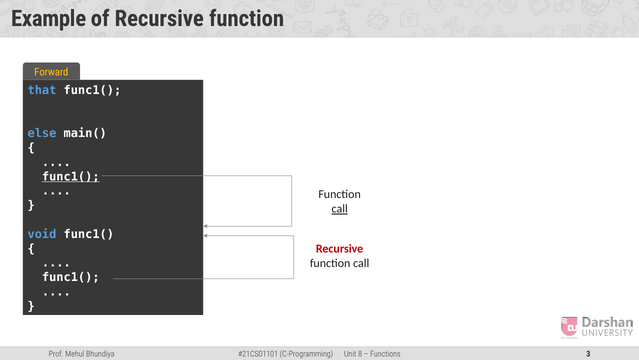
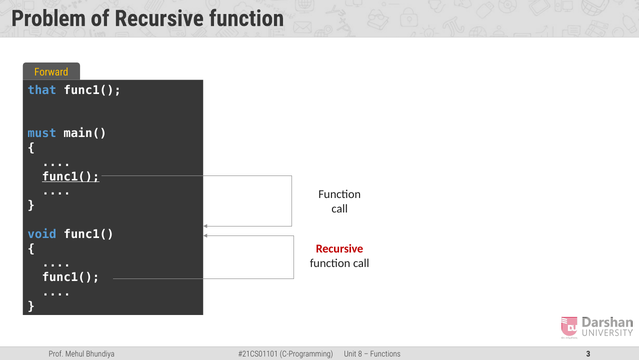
Example: Example -> Problem
else: else -> must
call at (340, 208) underline: present -> none
